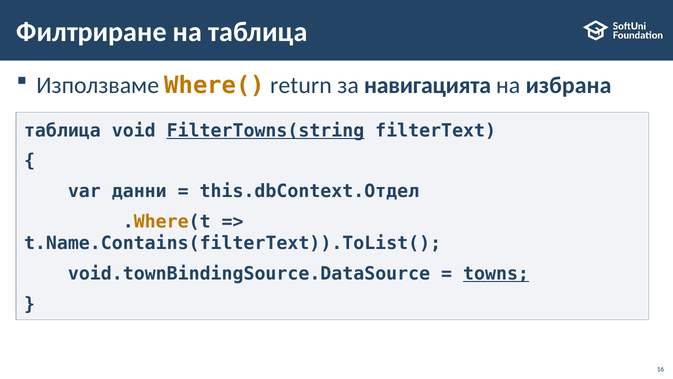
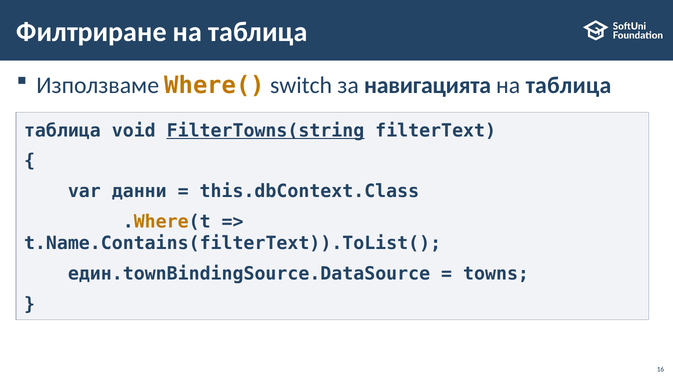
return: return -> switch
избрана at (569, 85): избрана -> таблица
this.dbContext.Отдел: this.dbContext.Отдел -> this.dbContext.Class
void.townBindingSource.DataSource: void.townBindingSource.DataSource -> един.townBindingSource.DataSource
towns underline: present -> none
